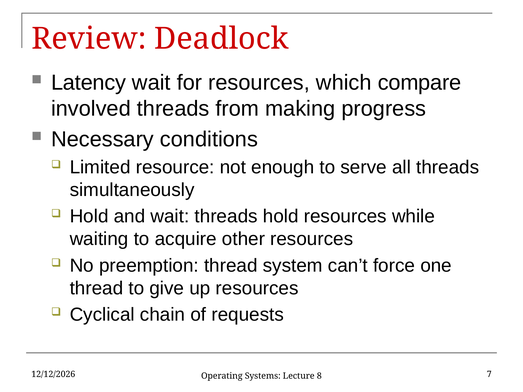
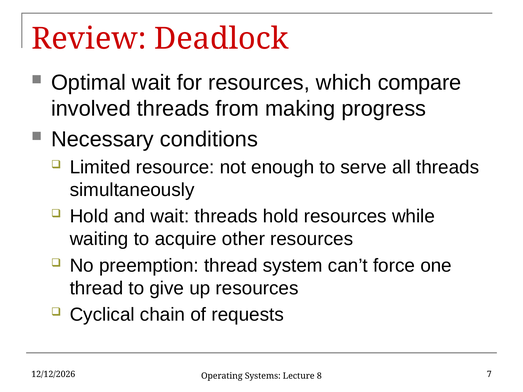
Latency: Latency -> Optimal
